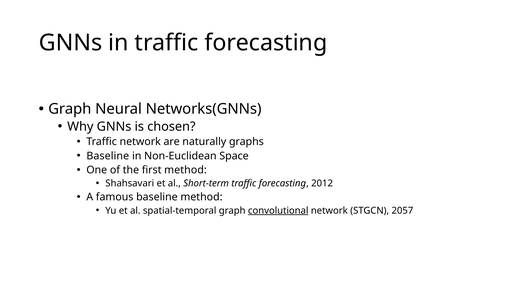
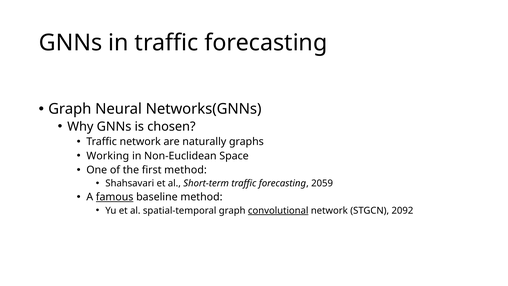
Baseline at (108, 156): Baseline -> Working
2012: 2012 -> 2059
famous underline: none -> present
2057: 2057 -> 2092
